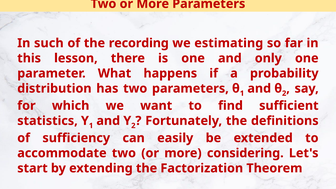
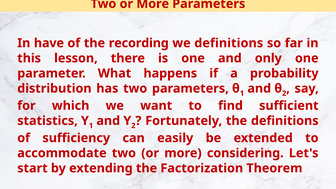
such: such -> have
we estimating: estimating -> definitions
